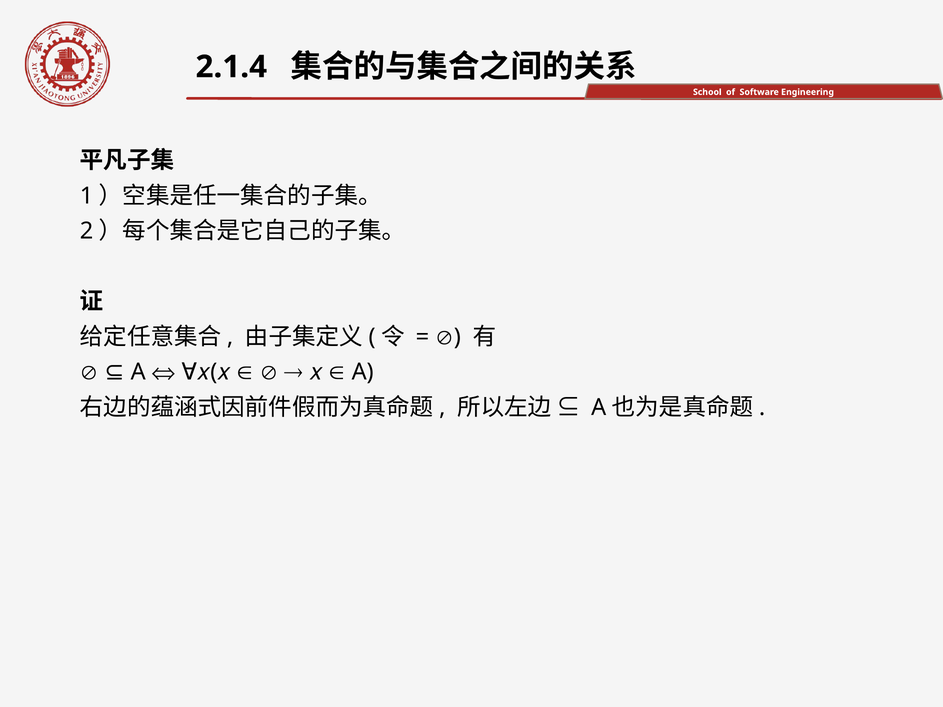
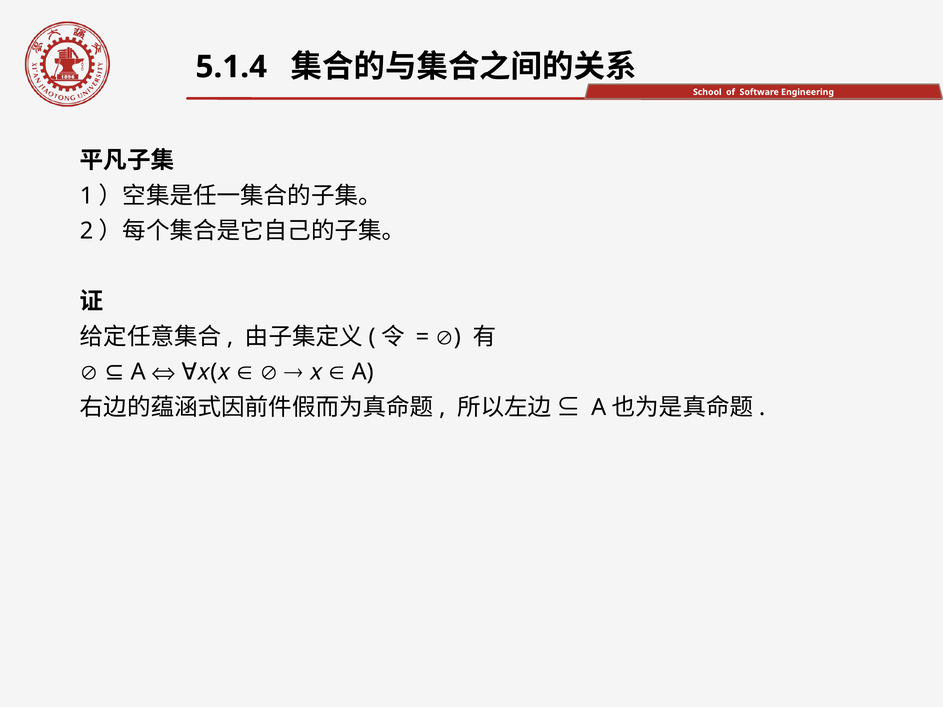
2.1.4: 2.1.4 -> 5.1.4
